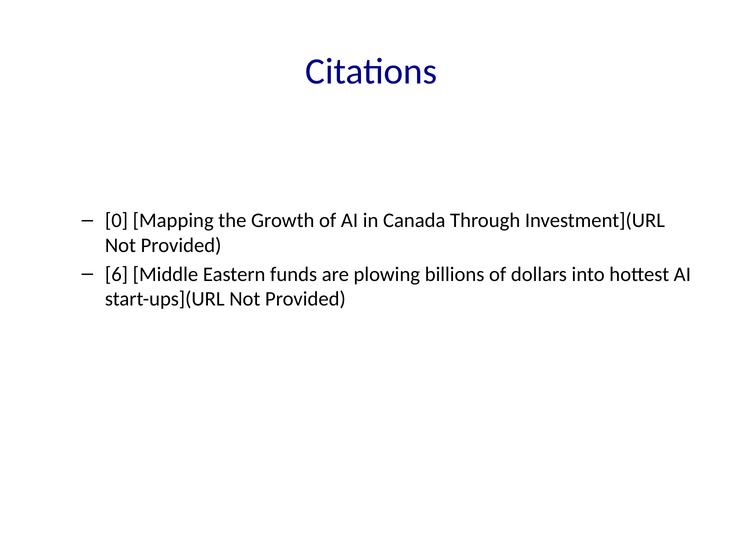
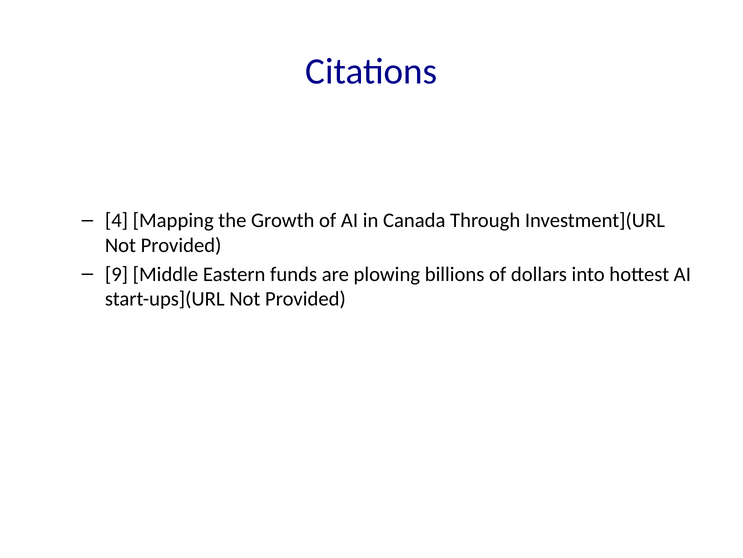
0: 0 -> 4
6: 6 -> 9
